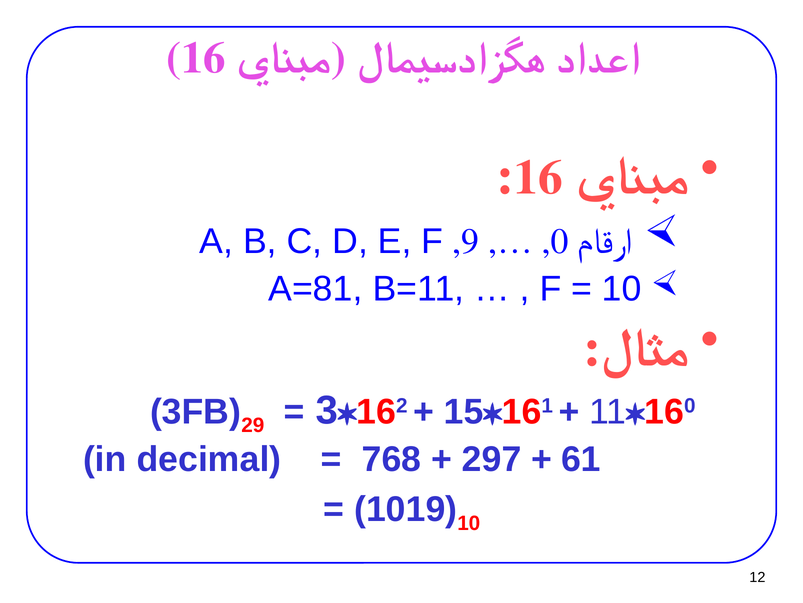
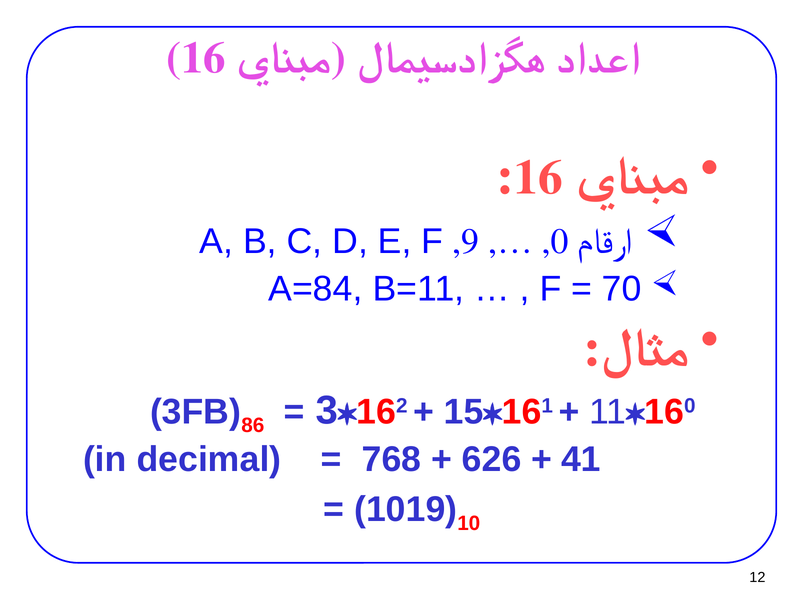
A=81: A=81 -> A=84
10 at (622, 289): 10 -> 70
29: 29 -> 86
297: 297 -> 626
61: 61 -> 41
